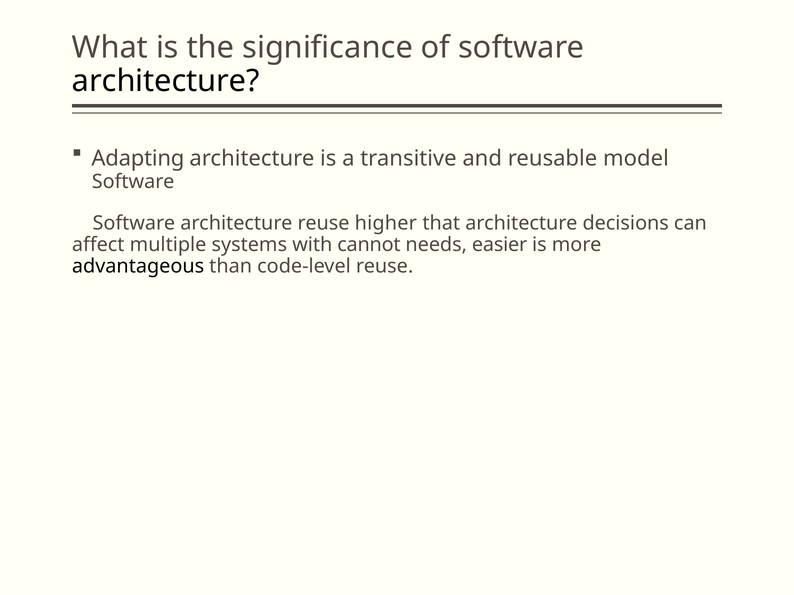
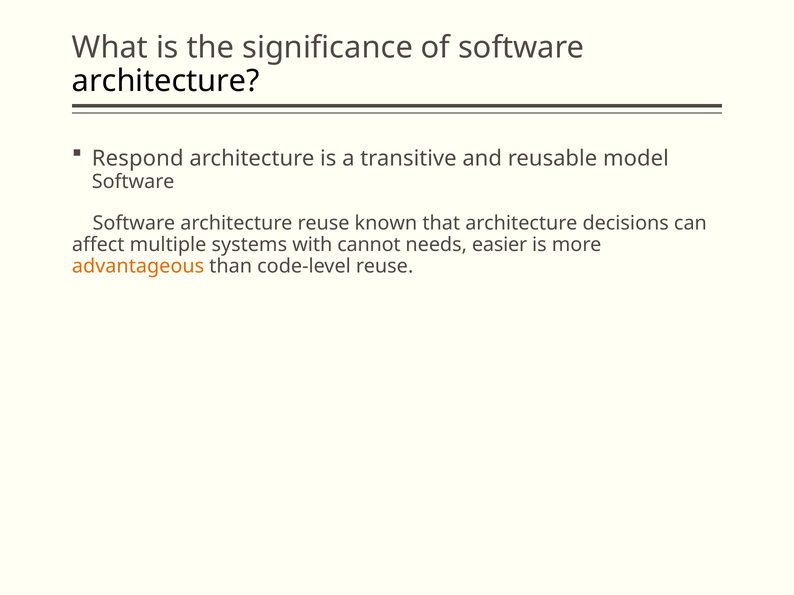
Adapting: Adapting -> Respond
higher: higher -> known
advantageous colour: black -> orange
